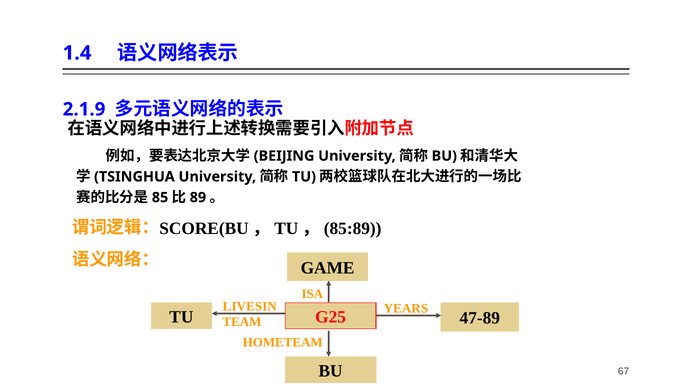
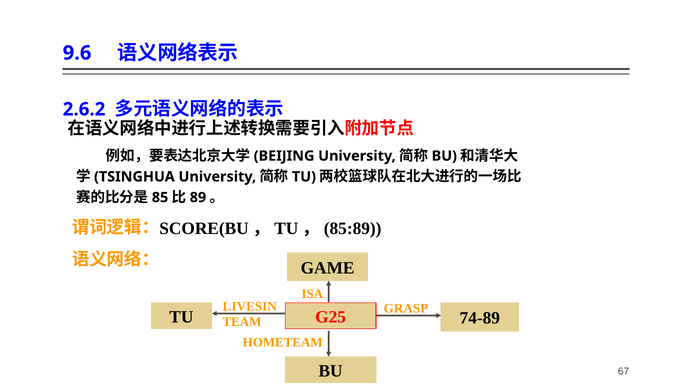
1.4: 1.4 -> 9.6
2.1.9: 2.1.9 -> 2.6.2
YEARS: YEARS -> GRASP
47-89: 47-89 -> 74-89
